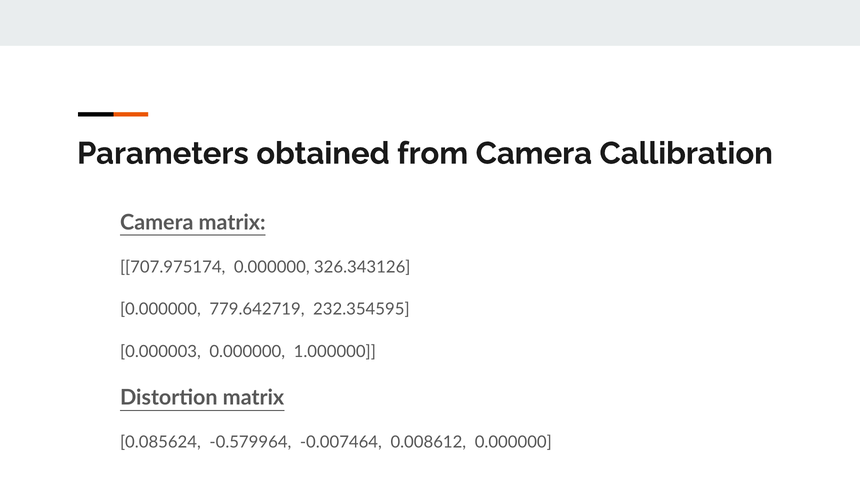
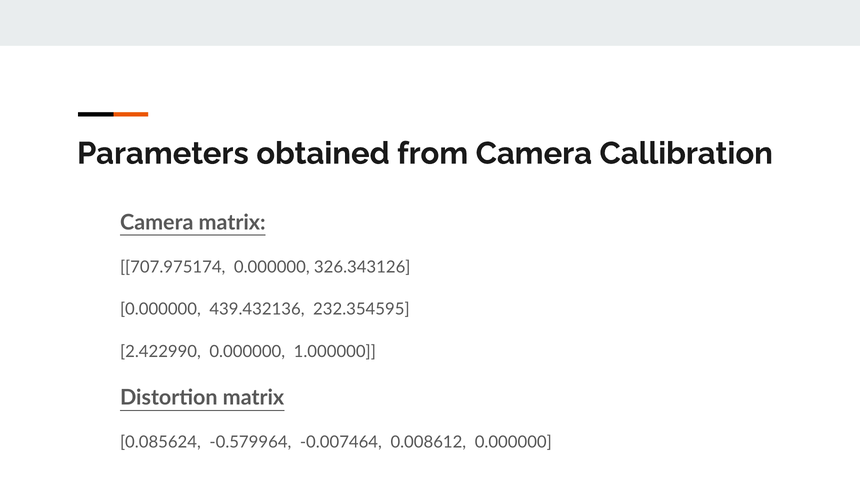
779.642719: 779.642719 -> 439.432136
0.000003: 0.000003 -> 2.422990
